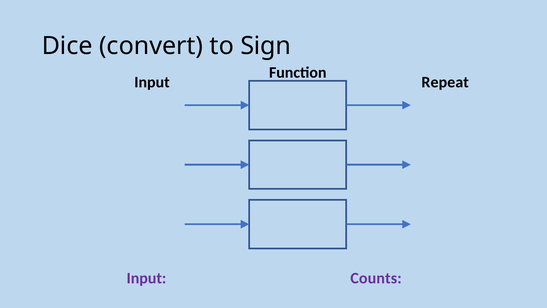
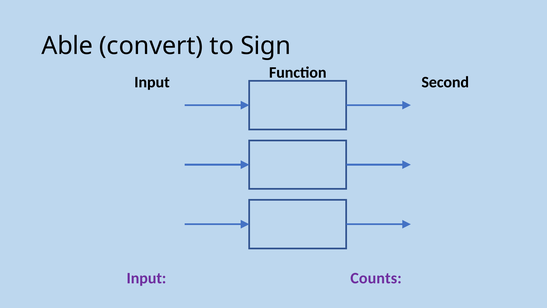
Dice: Dice -> Able
Repeat: Repeat -> Second
